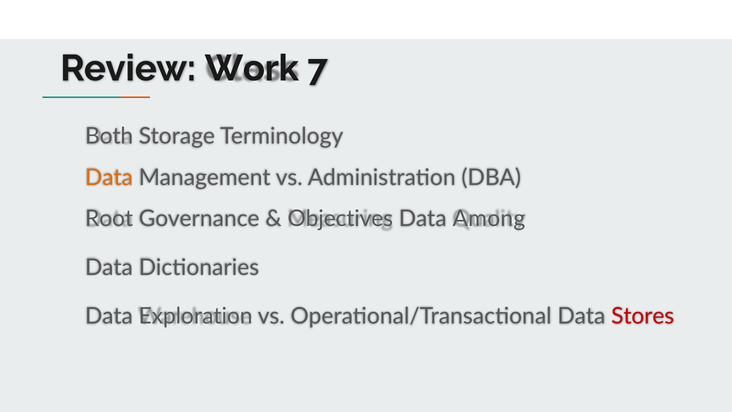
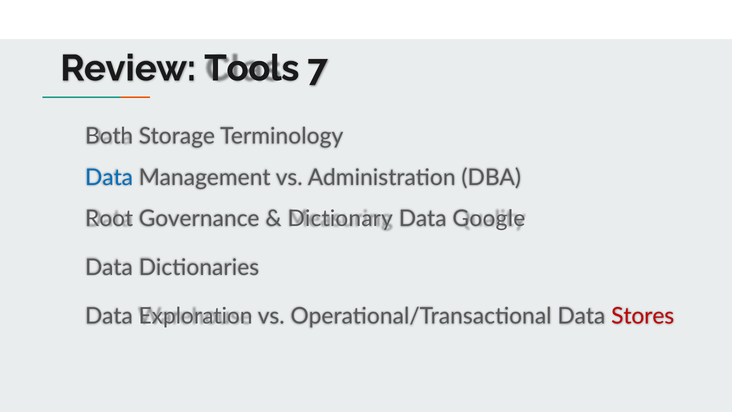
Work: Work -> Tools
Data at (109, 177) colour: orange -> blue
Objectives: Objectives -> Dictionary
Among: Among -> Google
